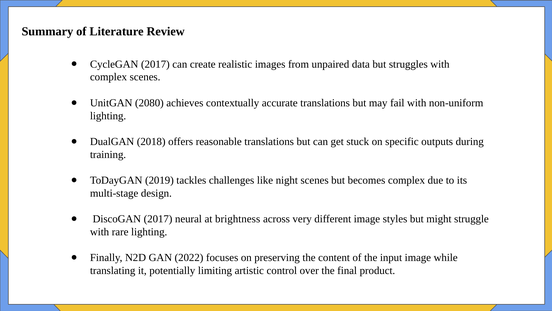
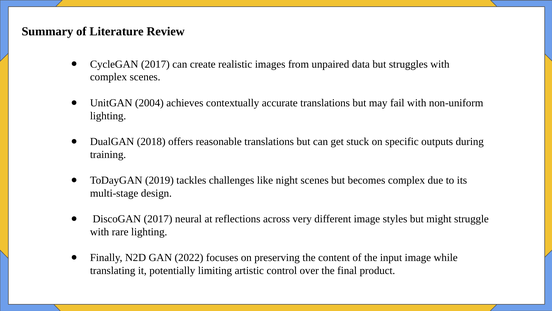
2080: 2080 -> 2004
brightness: brightness -> reflections
